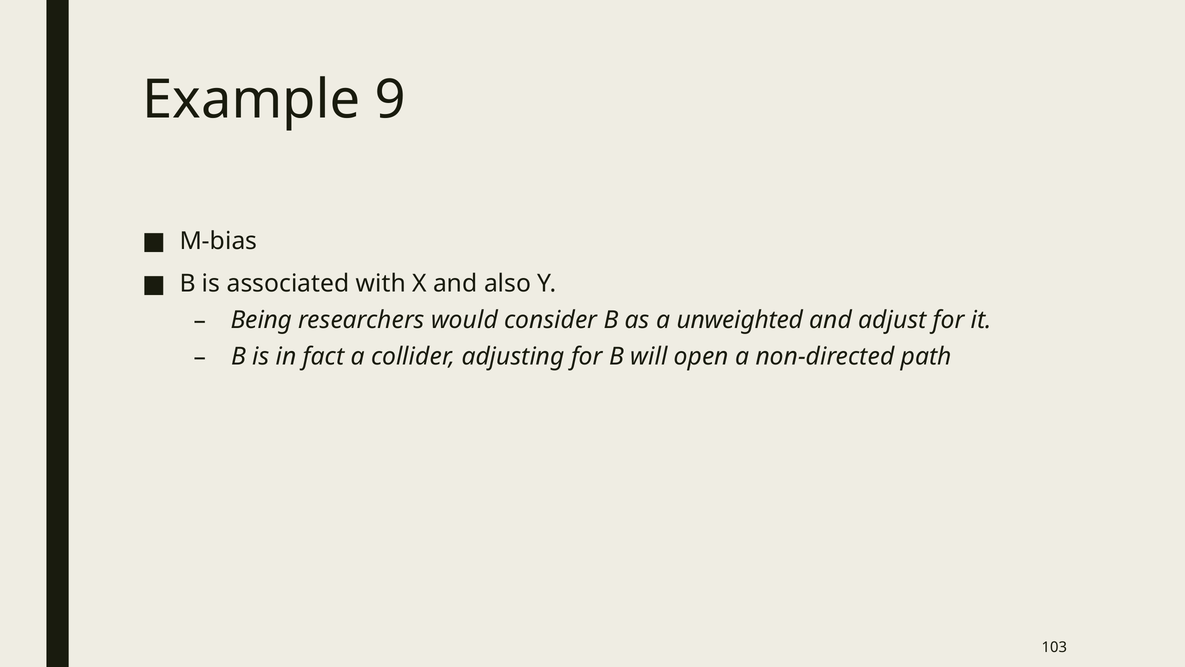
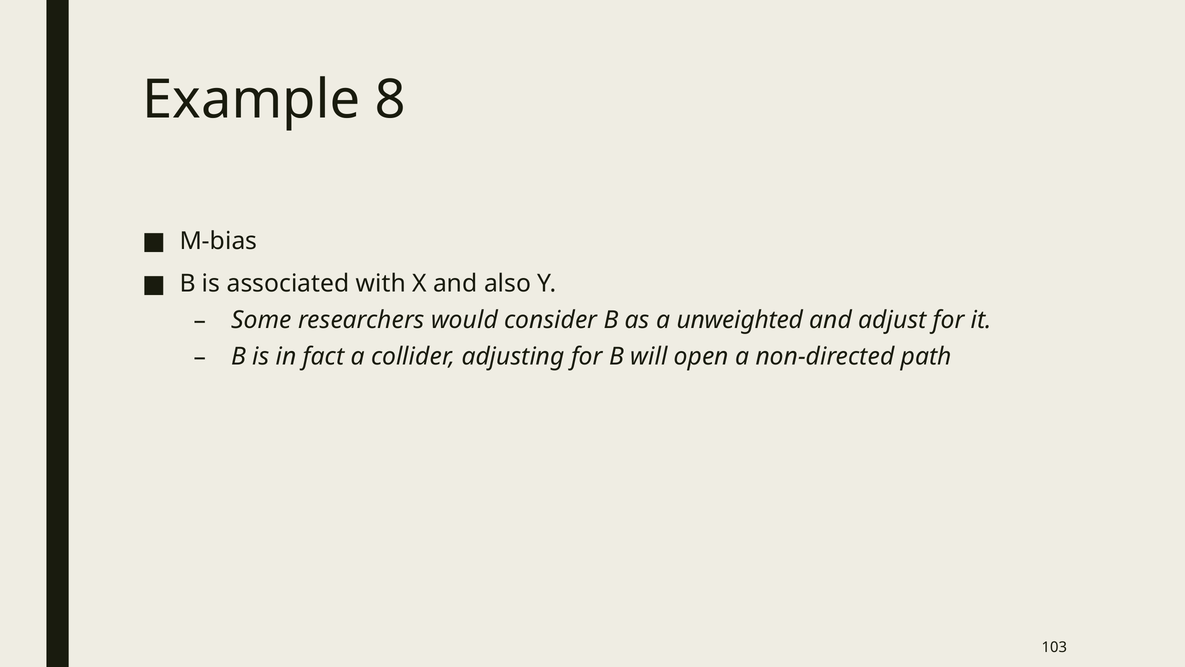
9: 9 -> 8
Being: Being -> Some
